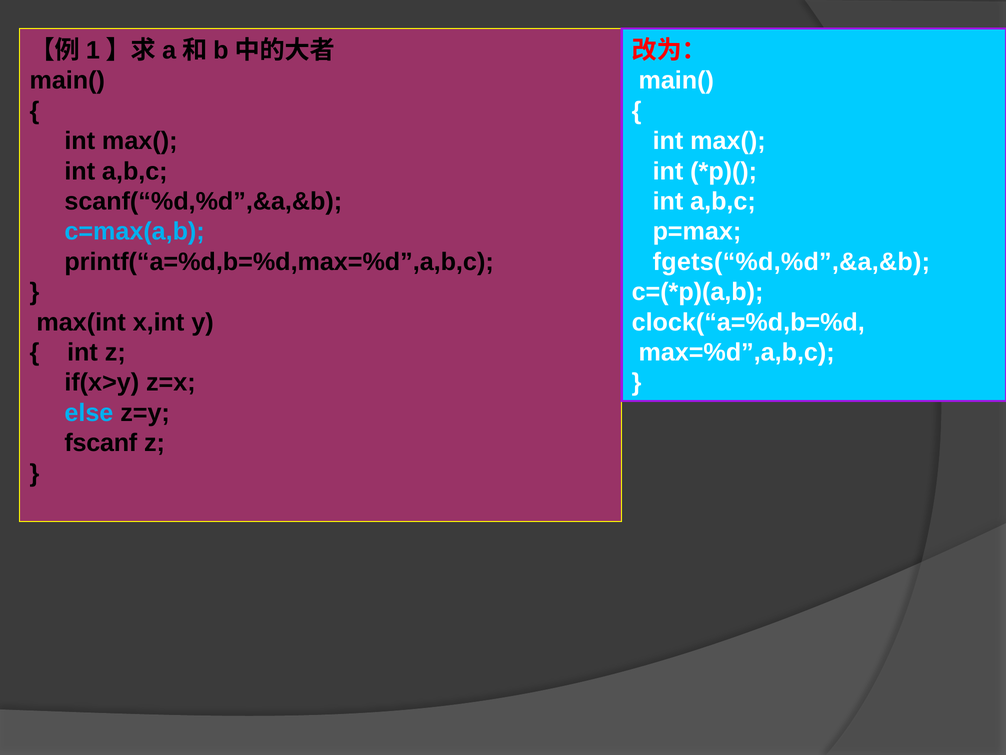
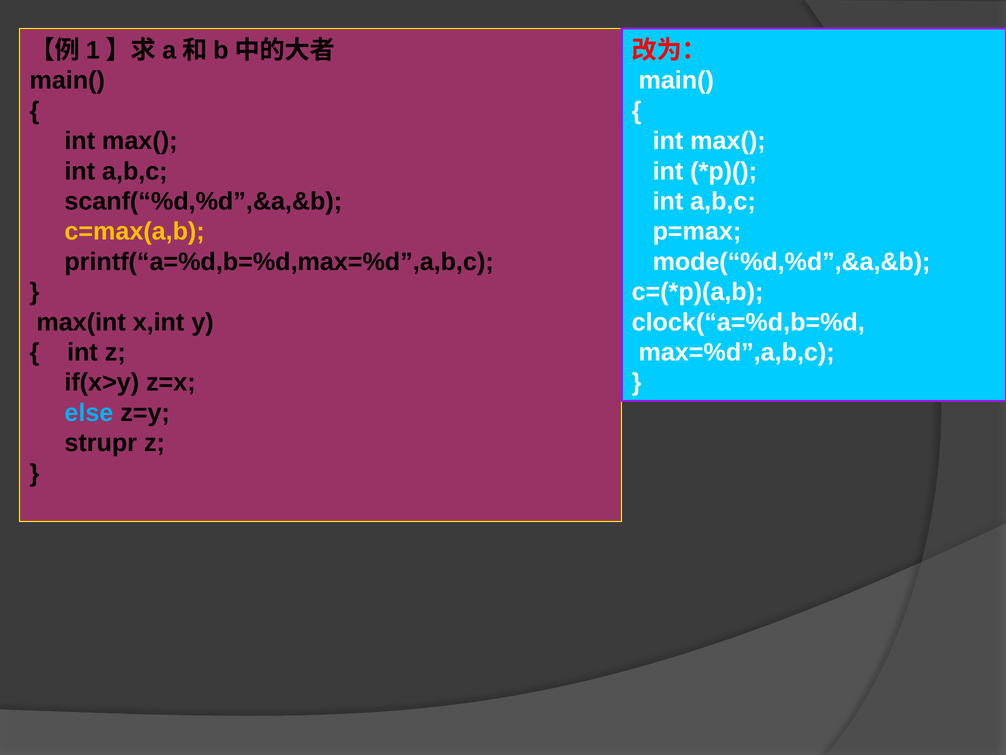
c=max(a,b colour: light blue -> yellow
fgets(“%d,%d”,&a,&b: fgets(“%d,%d”,&a,&b -> mode(“%d,%d”,&a,&b
fscanf: fscanf -> strupr
